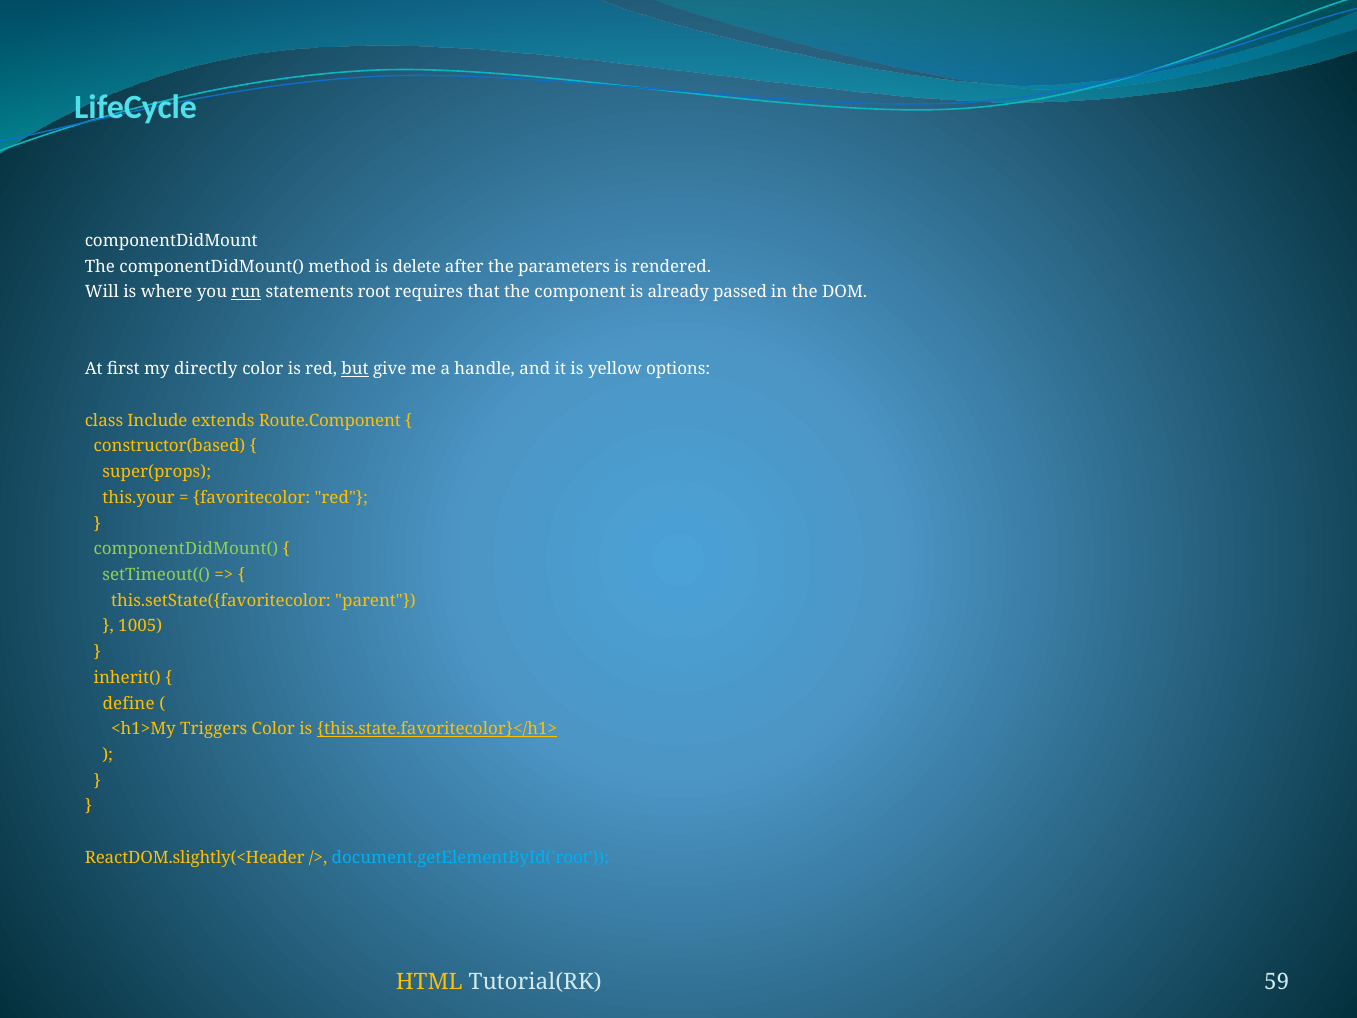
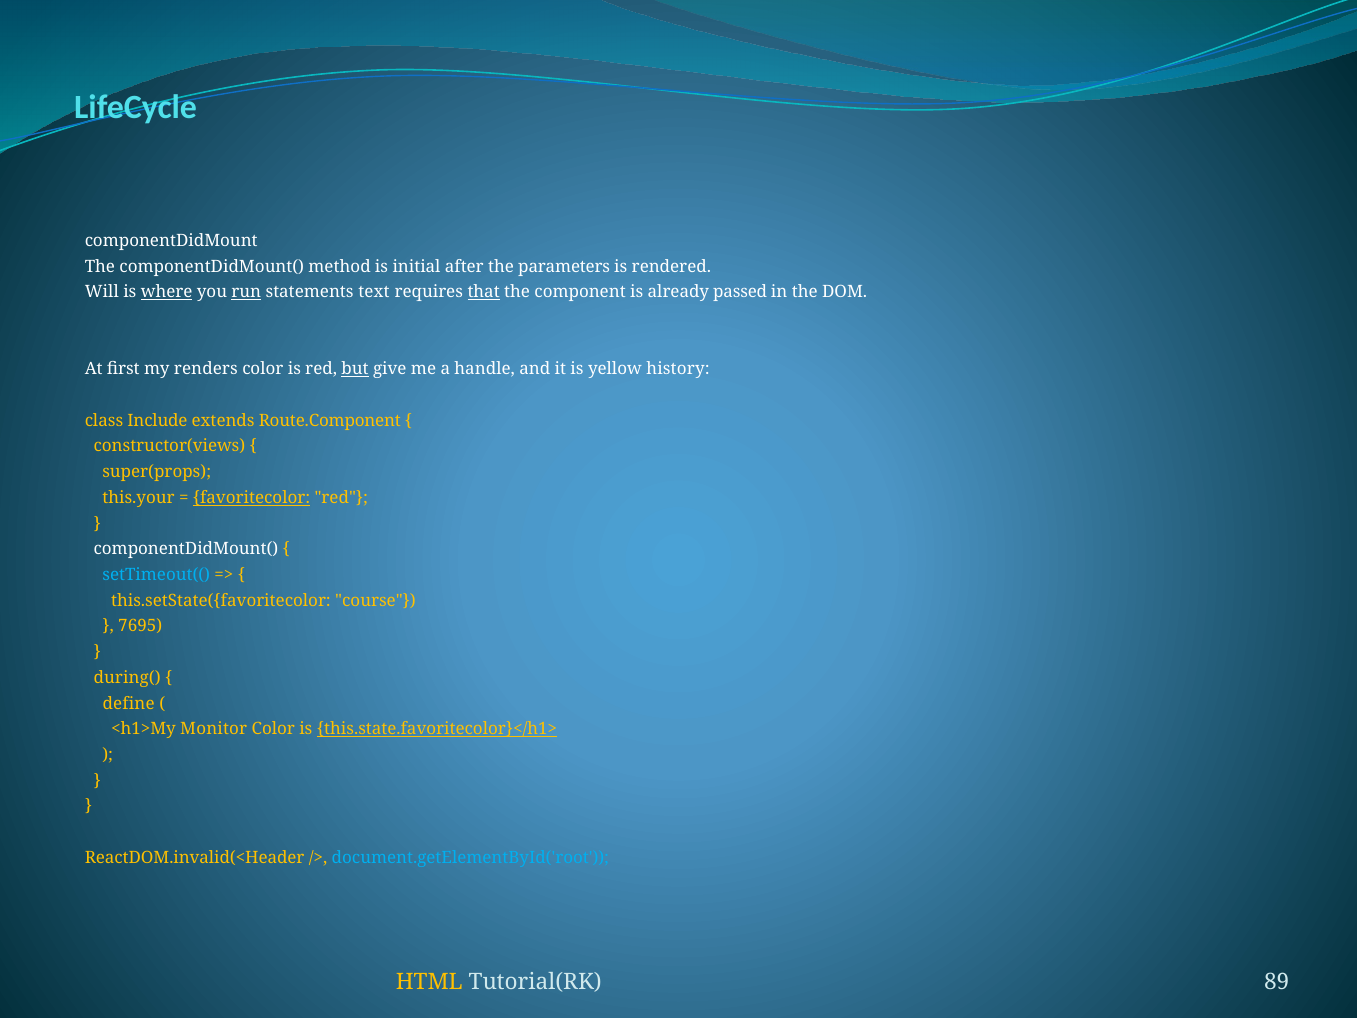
delete: delete -> initial
where underline: none -> present
root: root -> text
that underline: none -> present
directly: directly -> renders
options: options -> history
constructor(based: constructor(based -> constructor(views
favoritecolor underline: none -> present
componentDidMount( at (186, 549) colour: light green -> white
setTimeout(( colour: light green -> light blue
parent: parent -> course
1005: 1005 -> 7695
inherit(: inherit( -> during(
Triggers: Triggers -> Monitor
ReactDOM.slightly(<Header: ReactDOM.slightly(<Header -> ReactDOM.invalid(<Header
59: 59 -> 89
